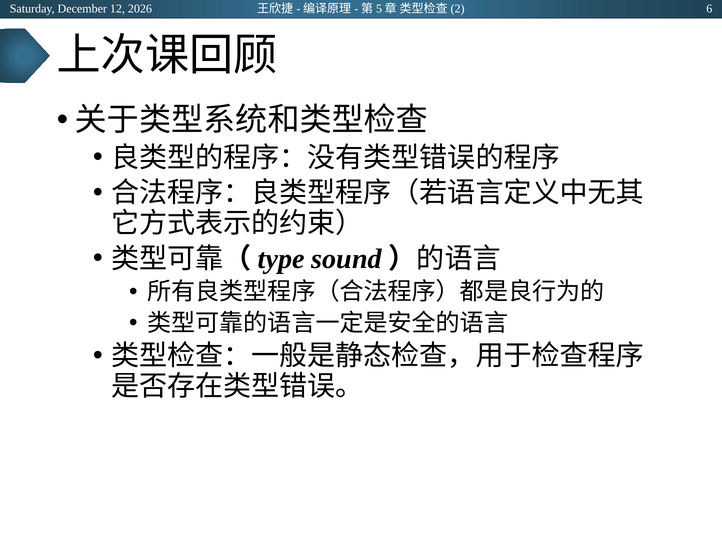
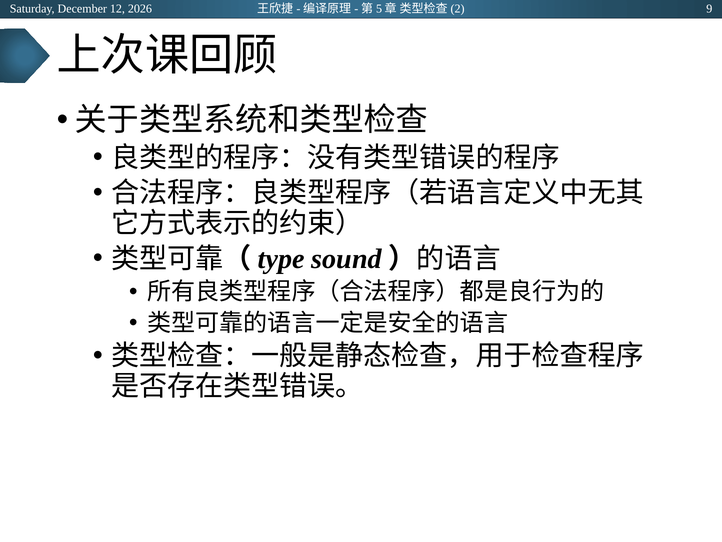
6: 6 -> 9
